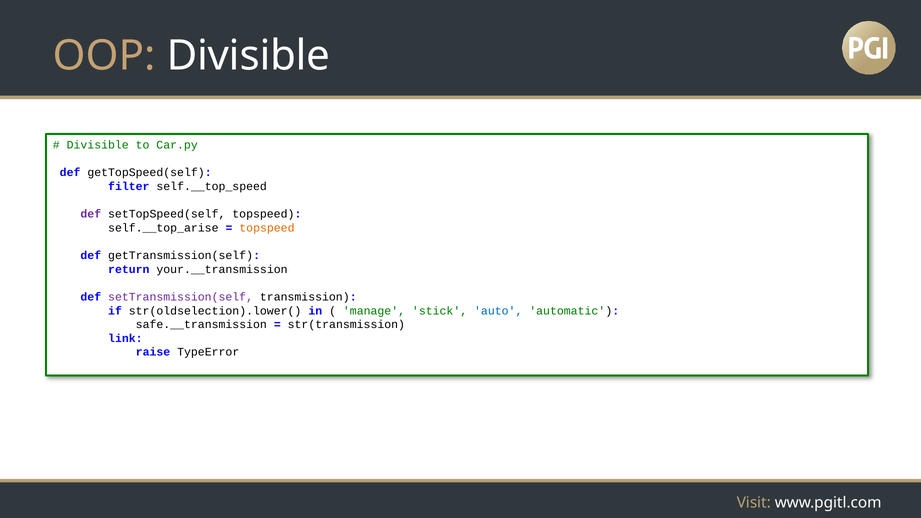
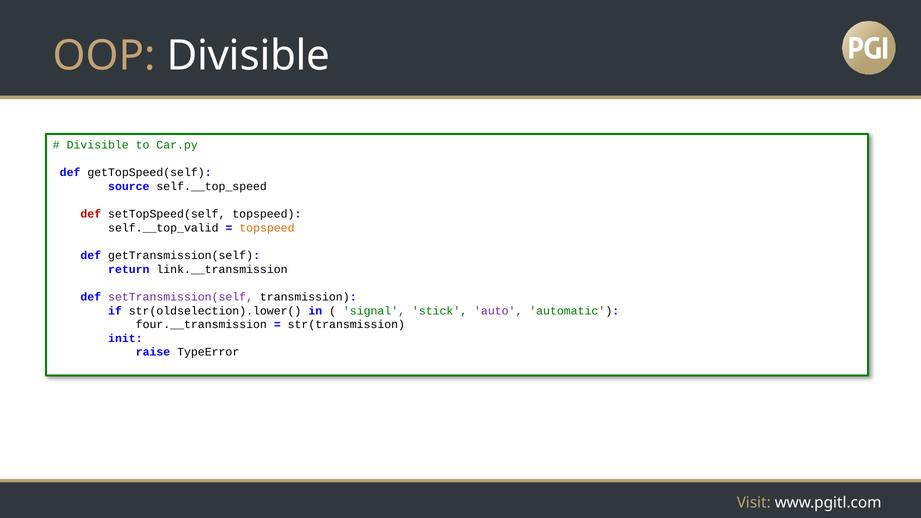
filter: filter -> source
def at (91, 214) colour: purple -> red
self.__top_arise: self.__top_arise -> self.__top_valid
your.__transmission: your.__transmission -> link.__transmission
manage: manage -> signal
auto colour: blue -> purple
safe.__transmission: safe.__transmission -> four.__transmission
link: link -> init
